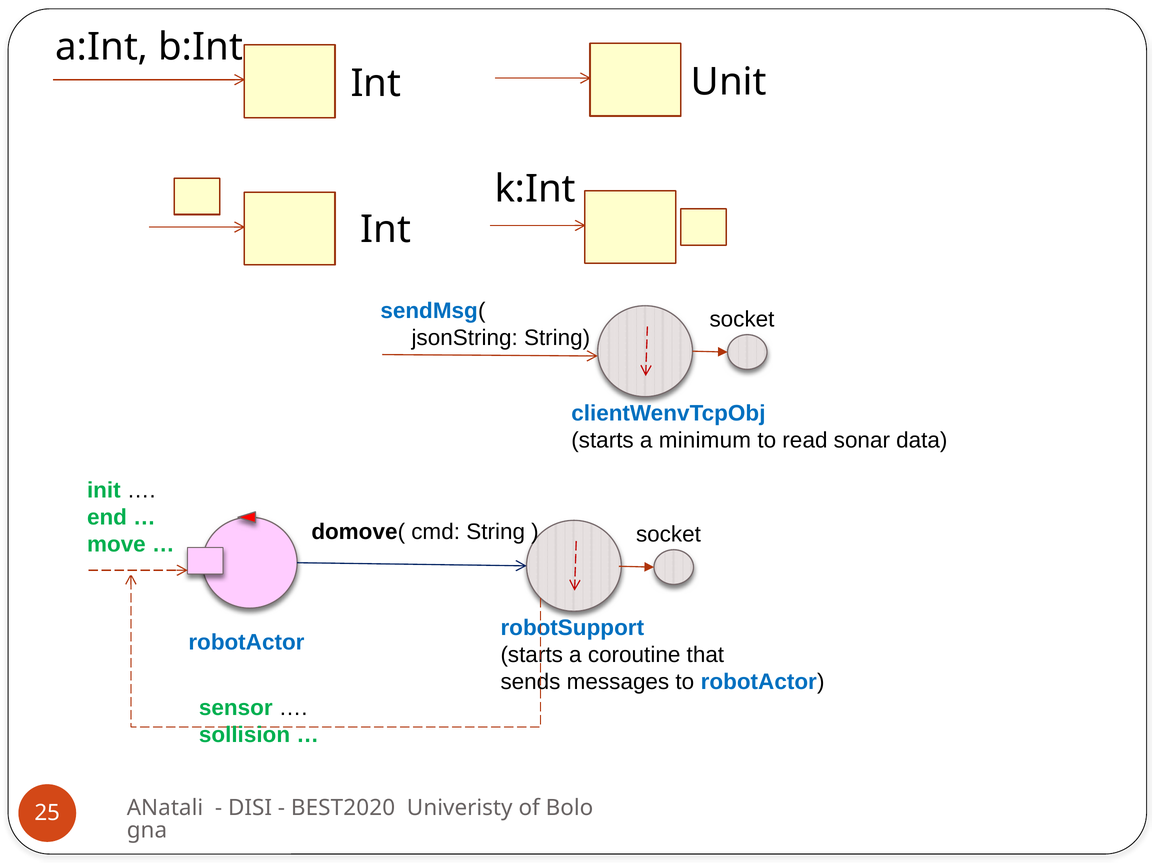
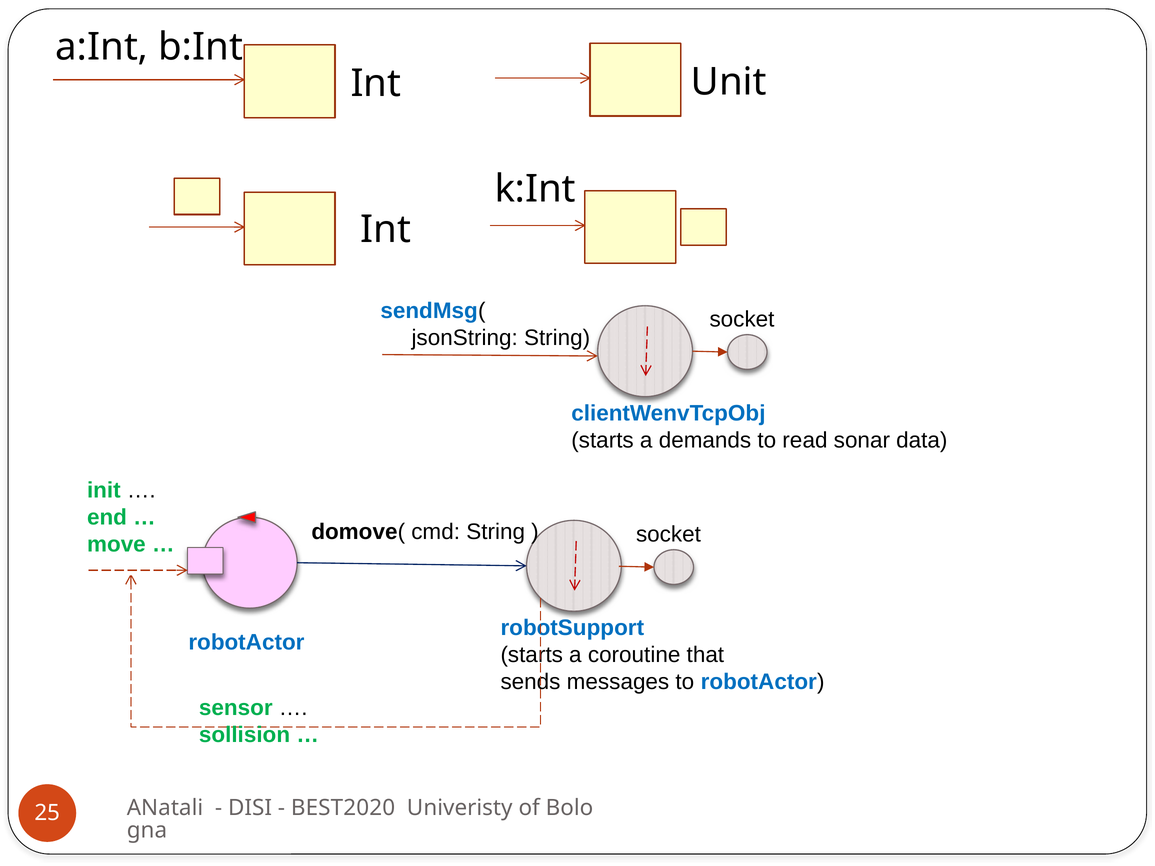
minimum: minimum -> demands
